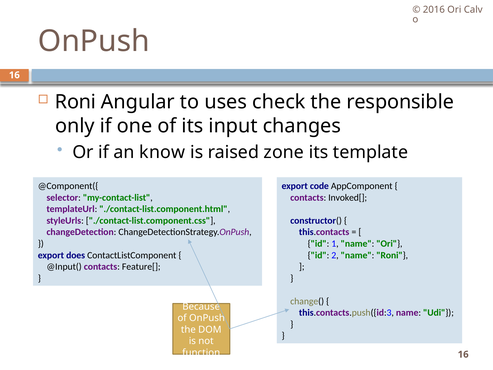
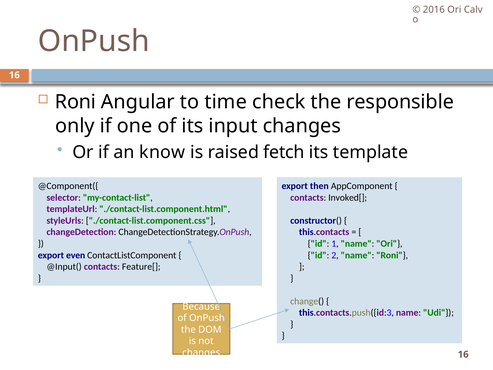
uses: uses -> time
zone: zone -> fetch
code: code -> then
does: does -> even
function at (201, 352): function -> changes
